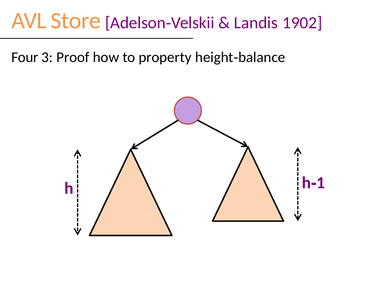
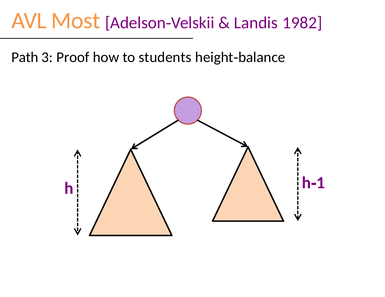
Store: Store -> Most
1902: 1902 -> 1982
Four: Four -> Path
property: property -> students
